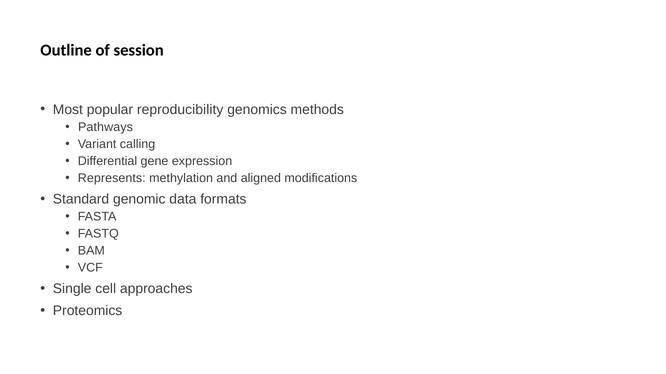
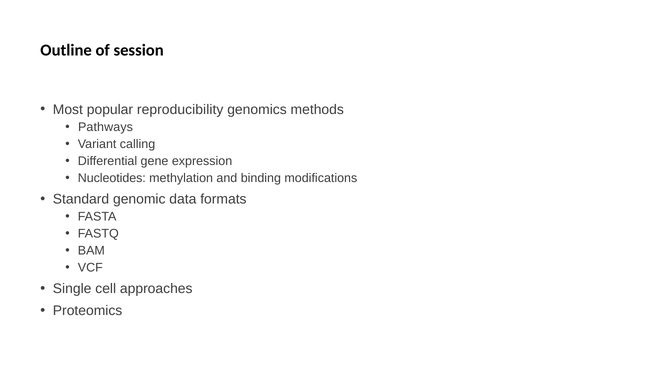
Represents: Represents -> Nucleotides
aligned: aligned -> binding
